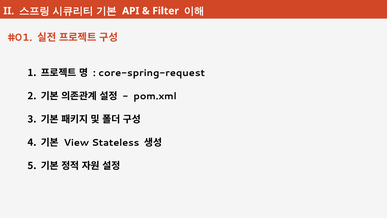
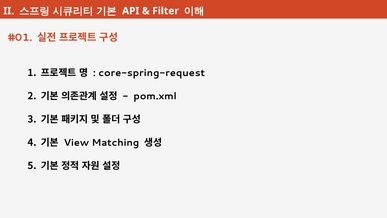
Stateless: Stateless -> Matching
